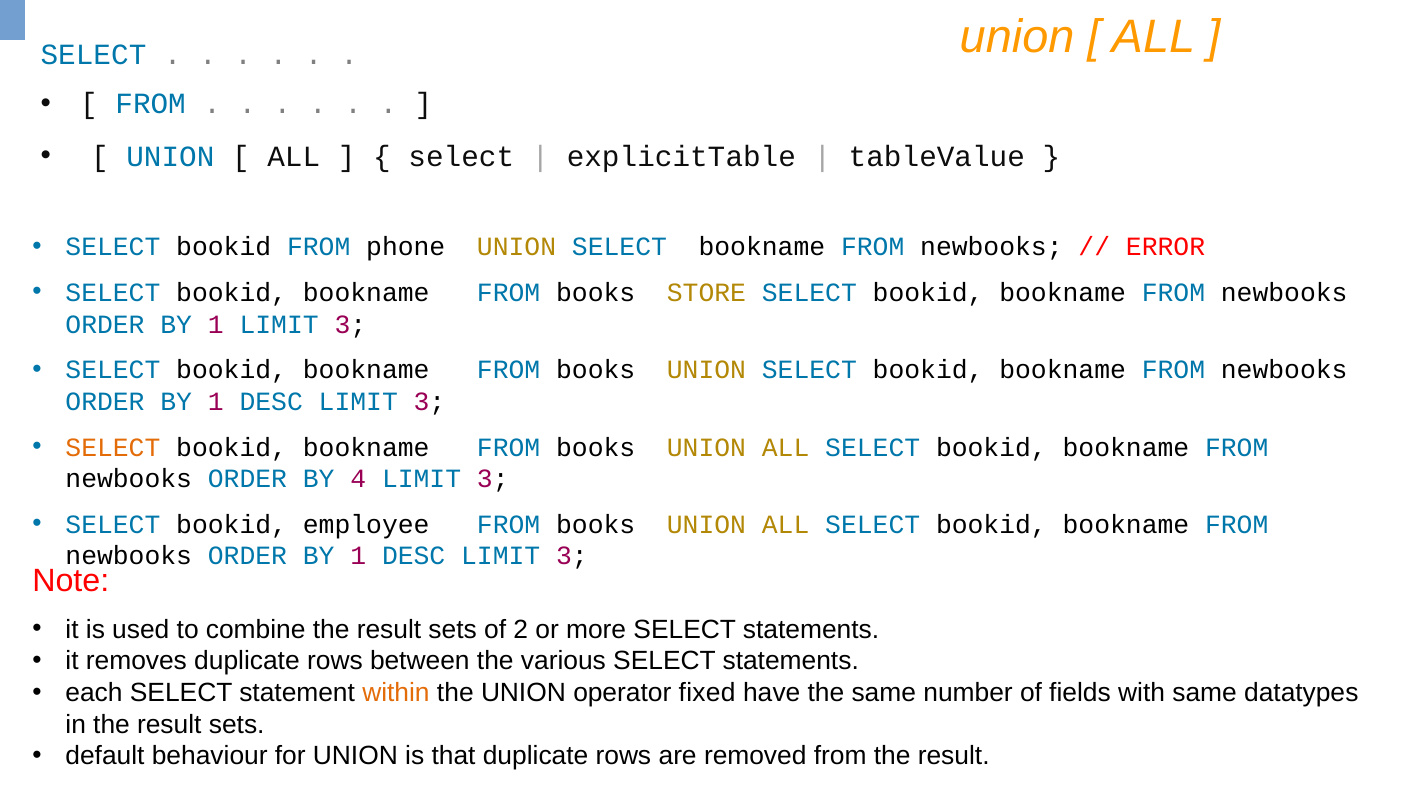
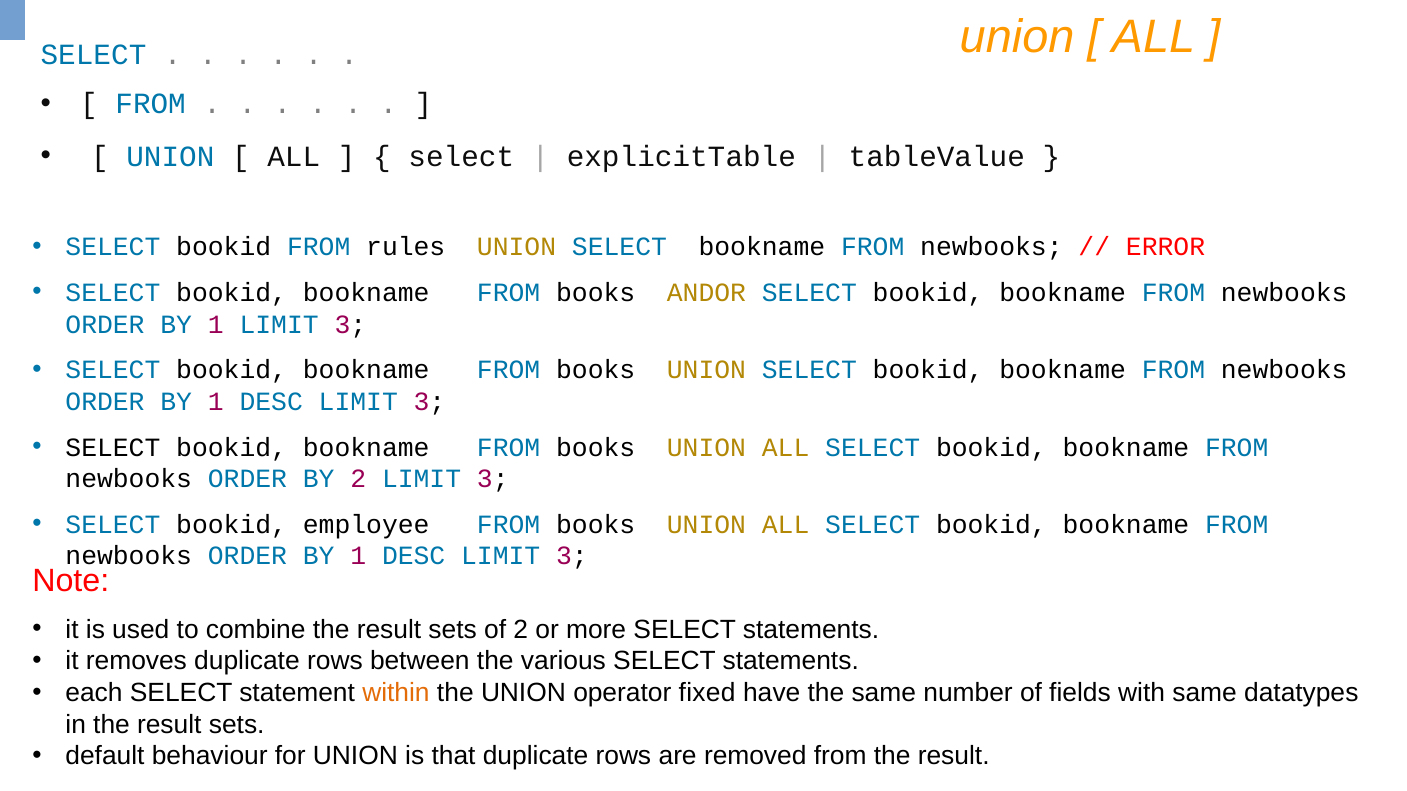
phone: phone -> rules
STORE: STORE -> ANDOR
SELECT at (113, 448) colour: orange -> black
BY 4: 4 -> 2
